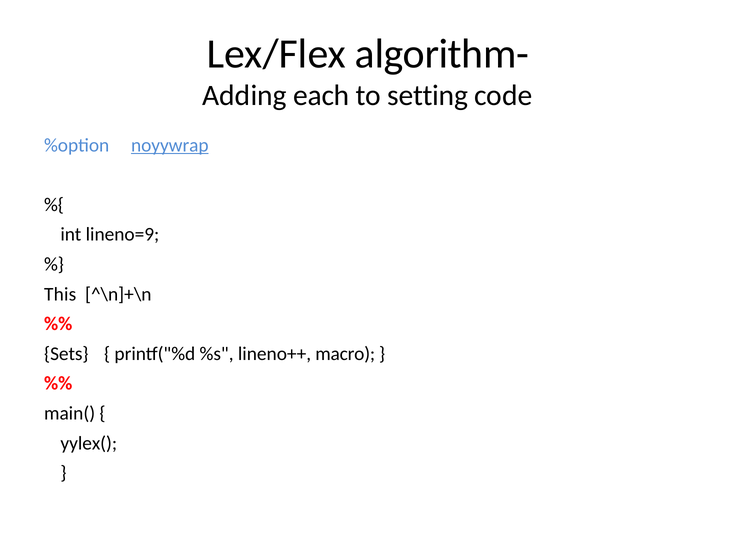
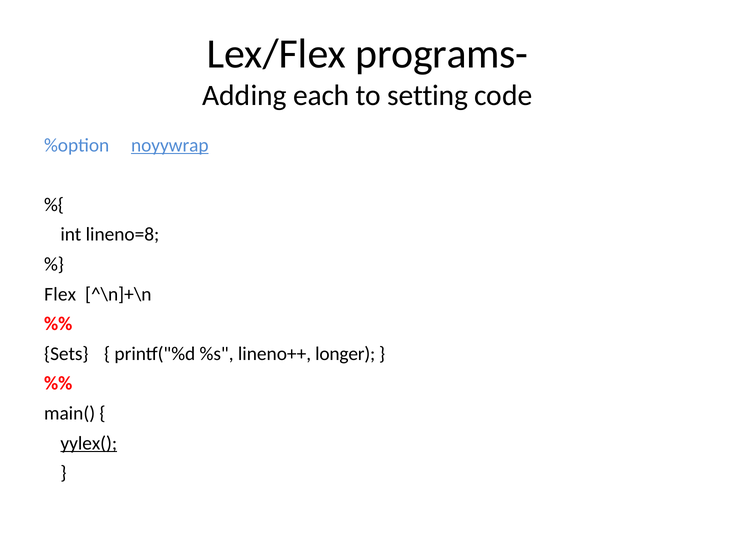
algorithm-: algorithm- -> programs-
lineno=9: lineno=9 -> lineno=8
This: This -> Flex
macro: macro -> longer
yylex( underline: none -> present
